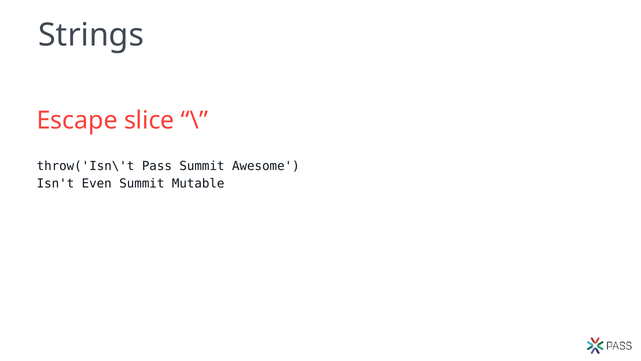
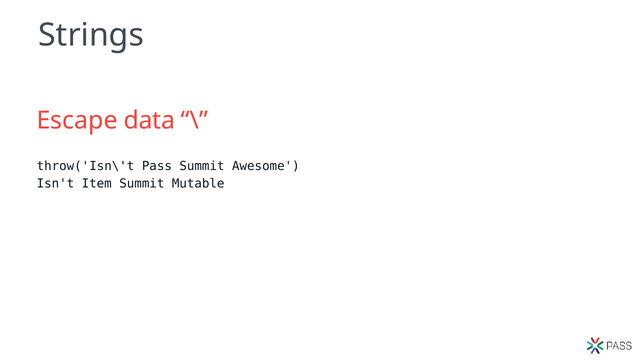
slice: slice -> data
Even: Even -> Item
